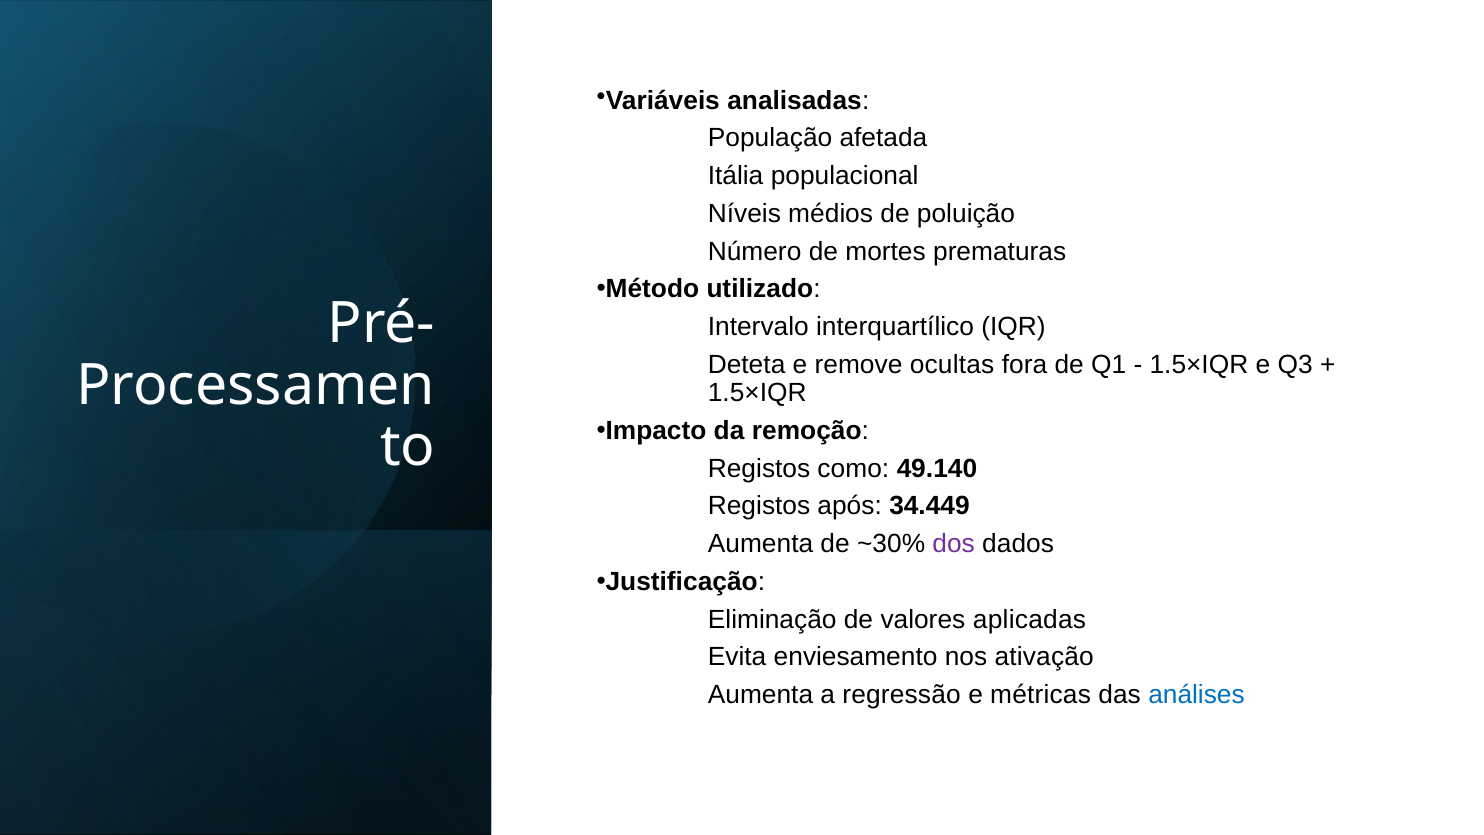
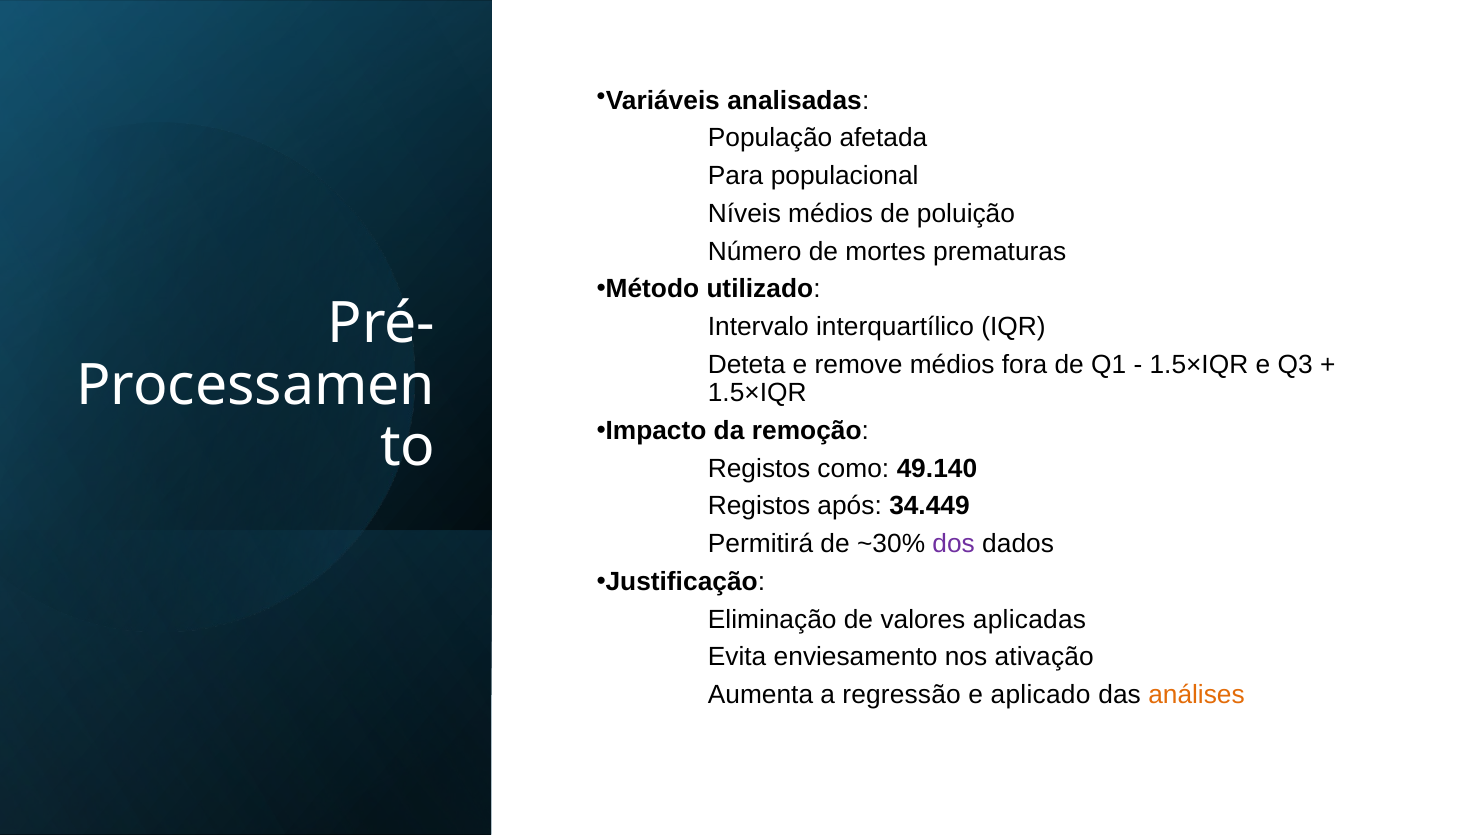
Itália: Itália -> Para
remove ocultas: ocultas -> médios
Aumenta at (761, 544): Aumenta -> Permitirá
métricas: métricas -> aplicado
análises colour: blue -> orange
